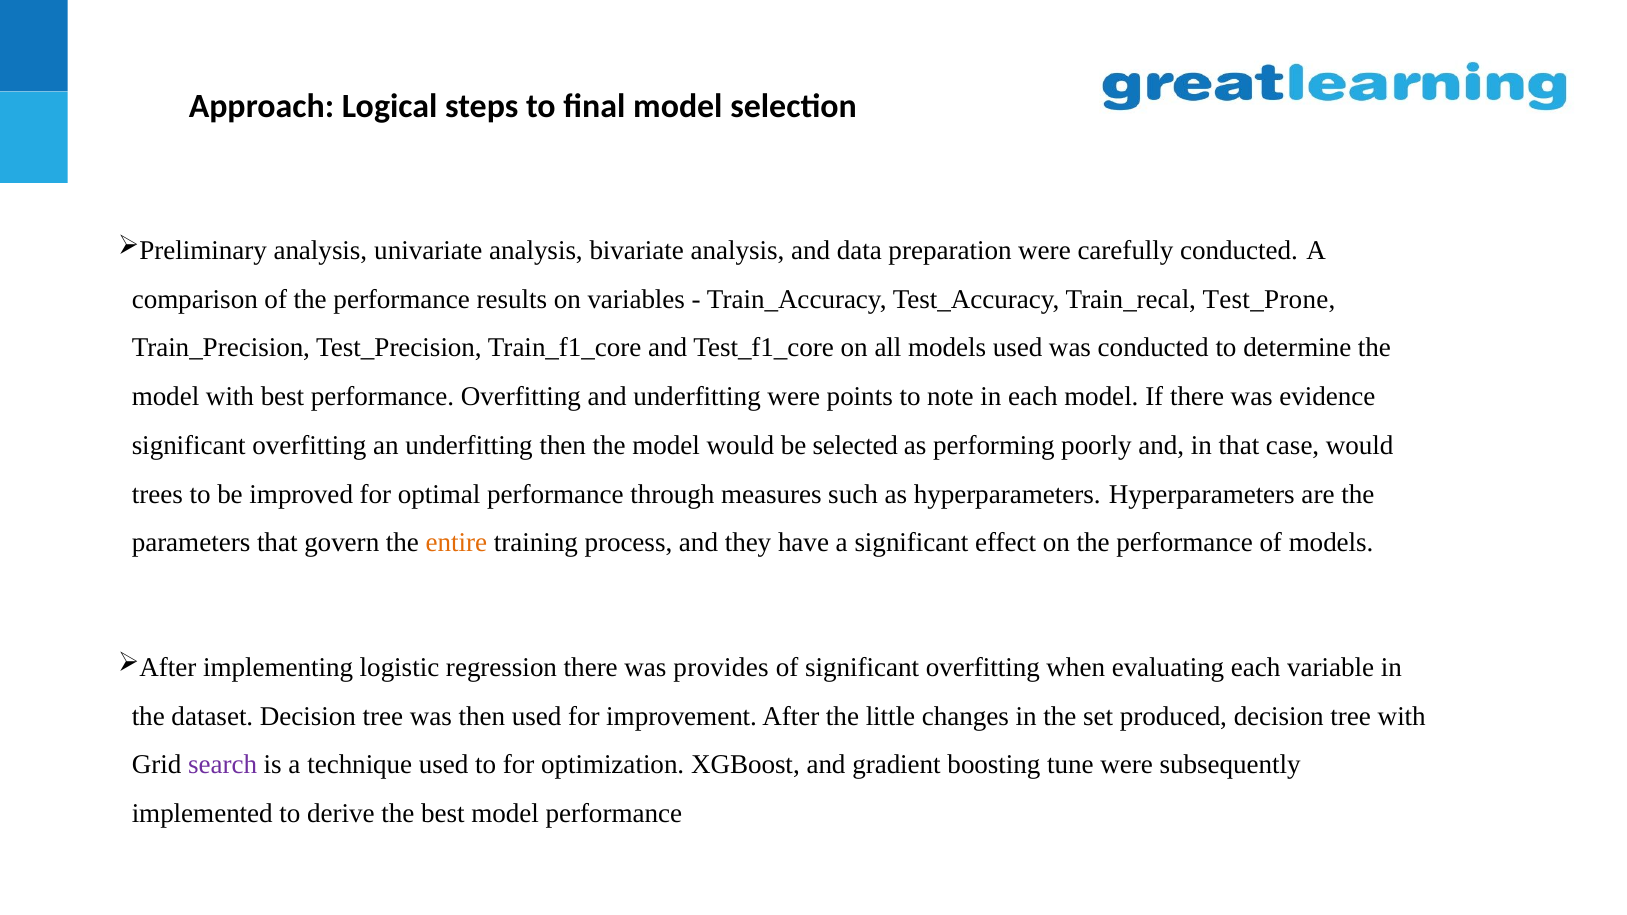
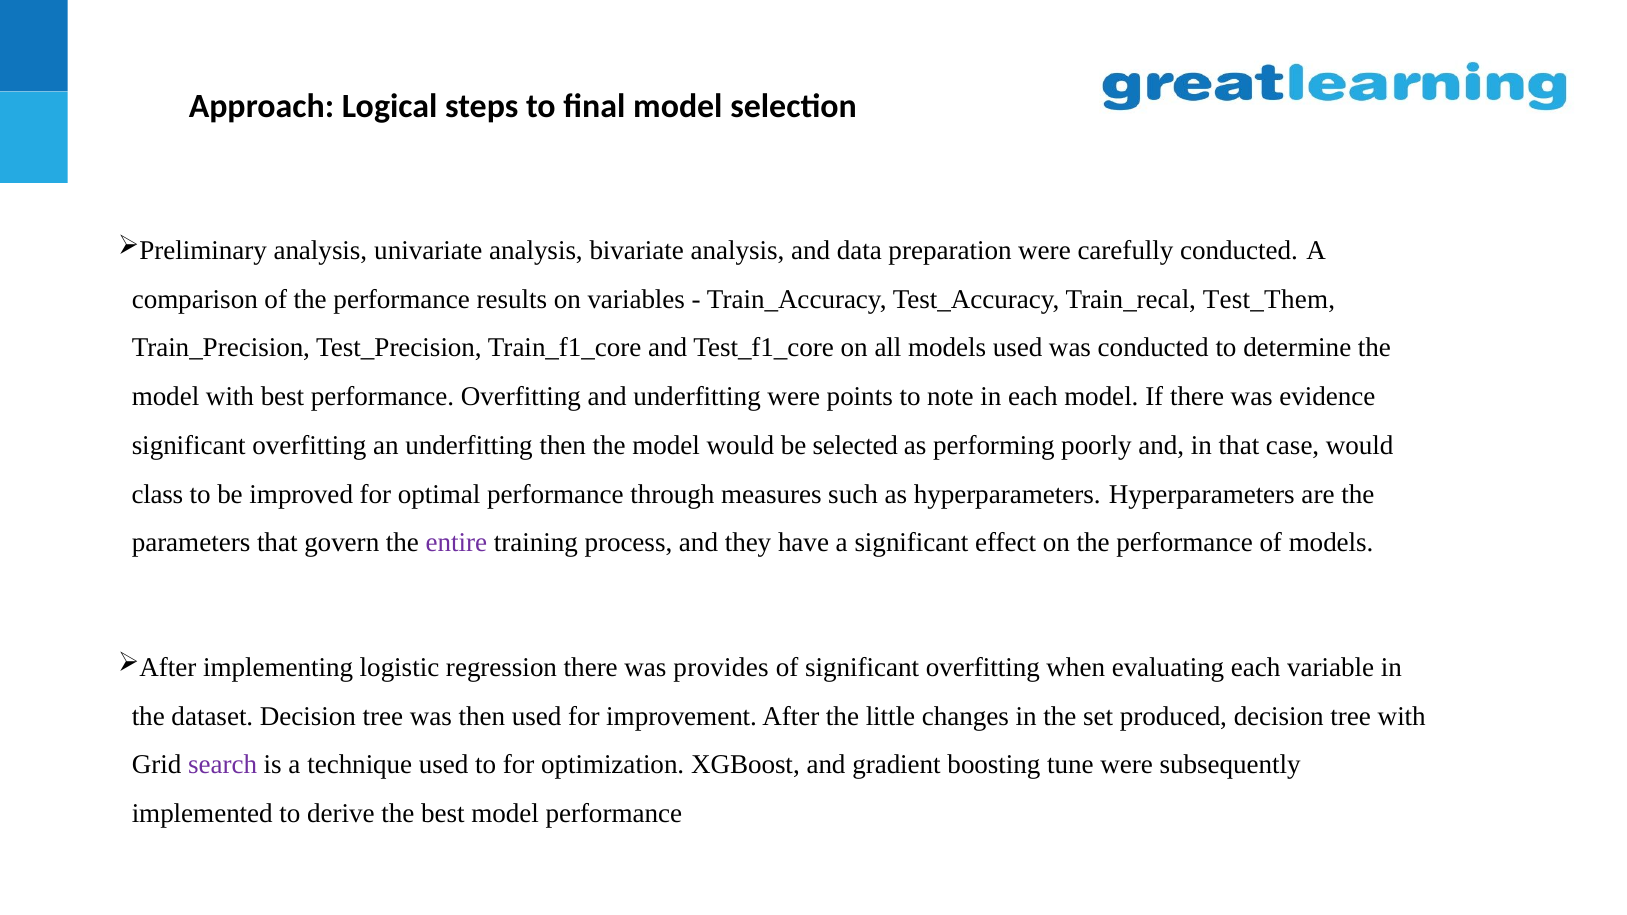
Test_Prone: Test_Prone -> Test_Them
trees: trees -> class
entire colour: orange -> purple
